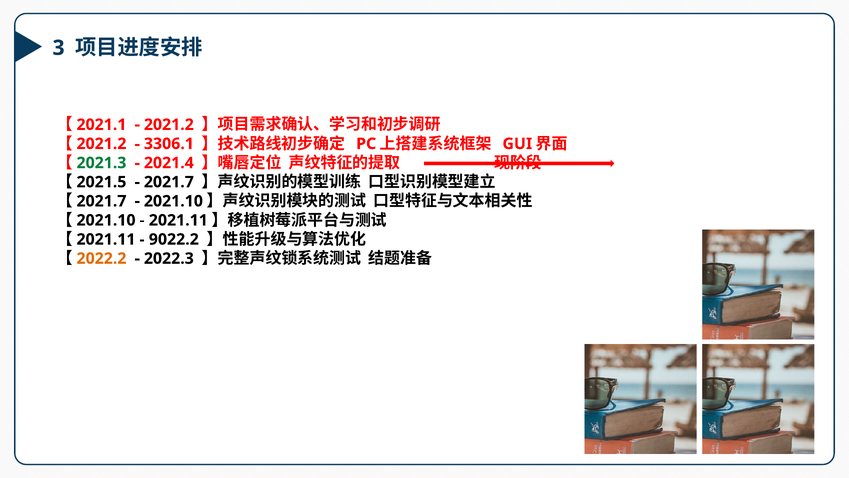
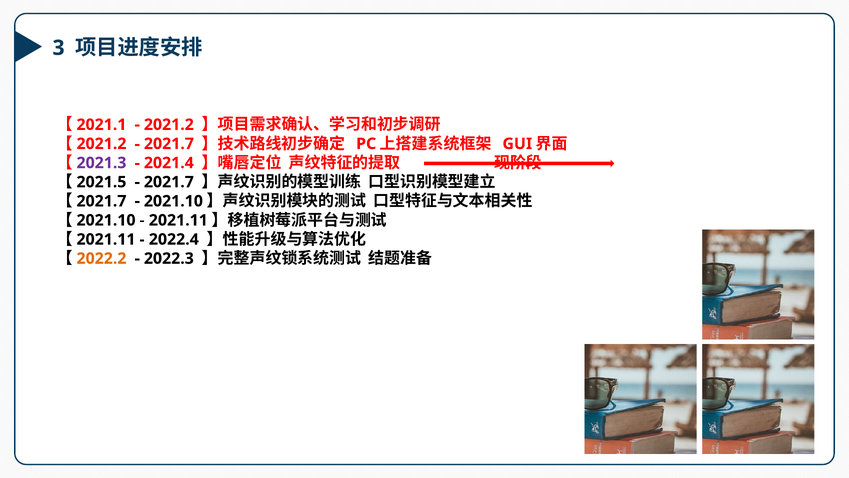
3306.1 at (169, 144): 3306.1 -> 2021.7
2021.3 colour: green -> purple
9022.2: 9022.2 -> 2022.4
